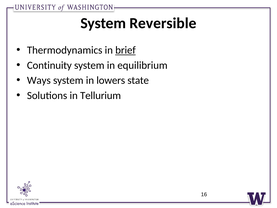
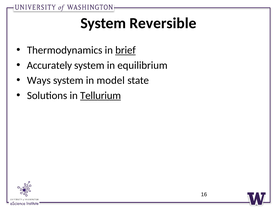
Continuity: Continuity -> Accurately
lowers: lowers -> model
Tellurium underline: none -> present
